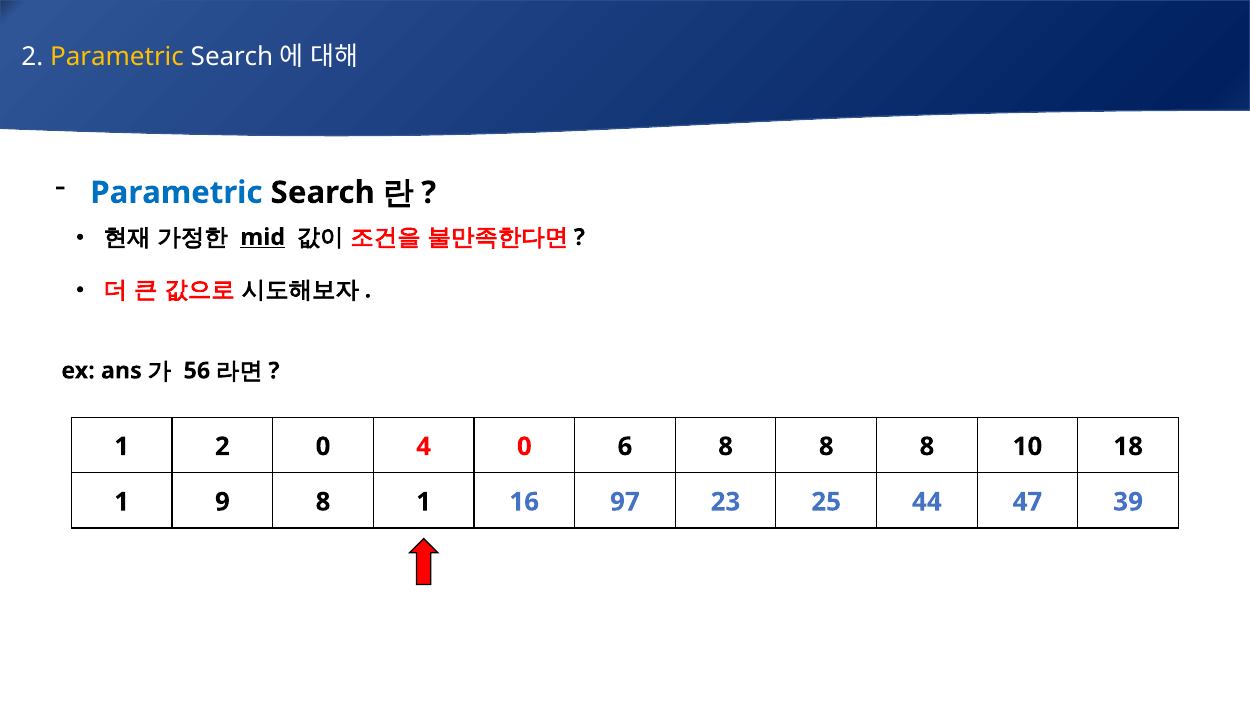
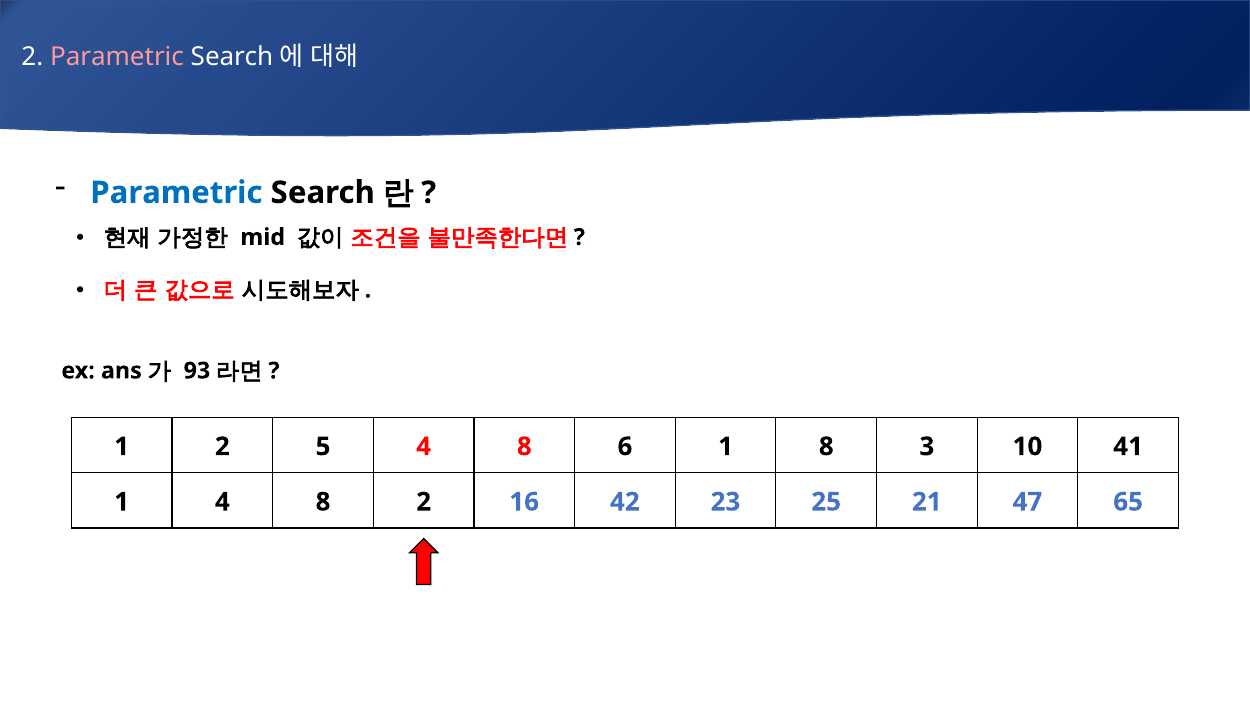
Parametric at (117, 57) colour: yellow -> pink
mid underline: present -> none
56: 56 -> 93
2 0: 0 -> 5
0 at (524, 447): 0 -> 8
6 8: 8 -> 1
8 at (927, 447): 8 -> 3
18: 18 -> 41
1 9: 9 -> 4
8 1: 1 -> 2
97: 97 -> 42
44: 44 -> 21
39: 39 -> 65
